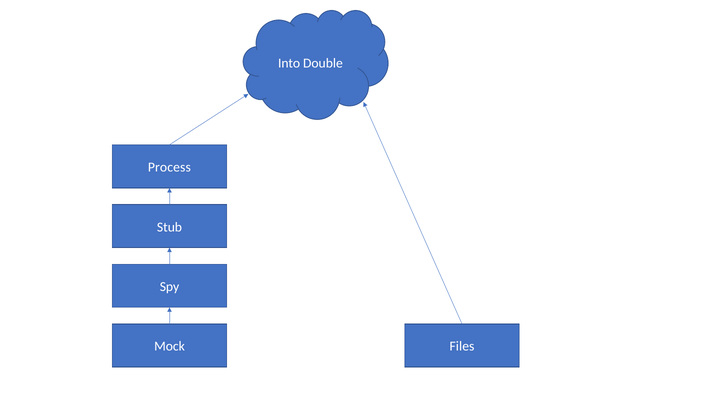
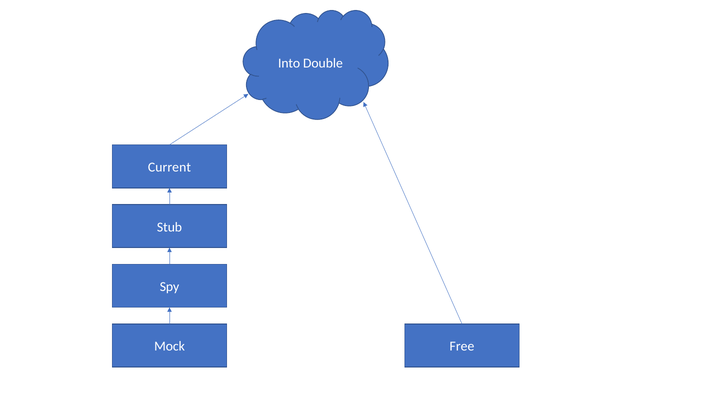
Process: Process -> Current
Files: Files -> Free
